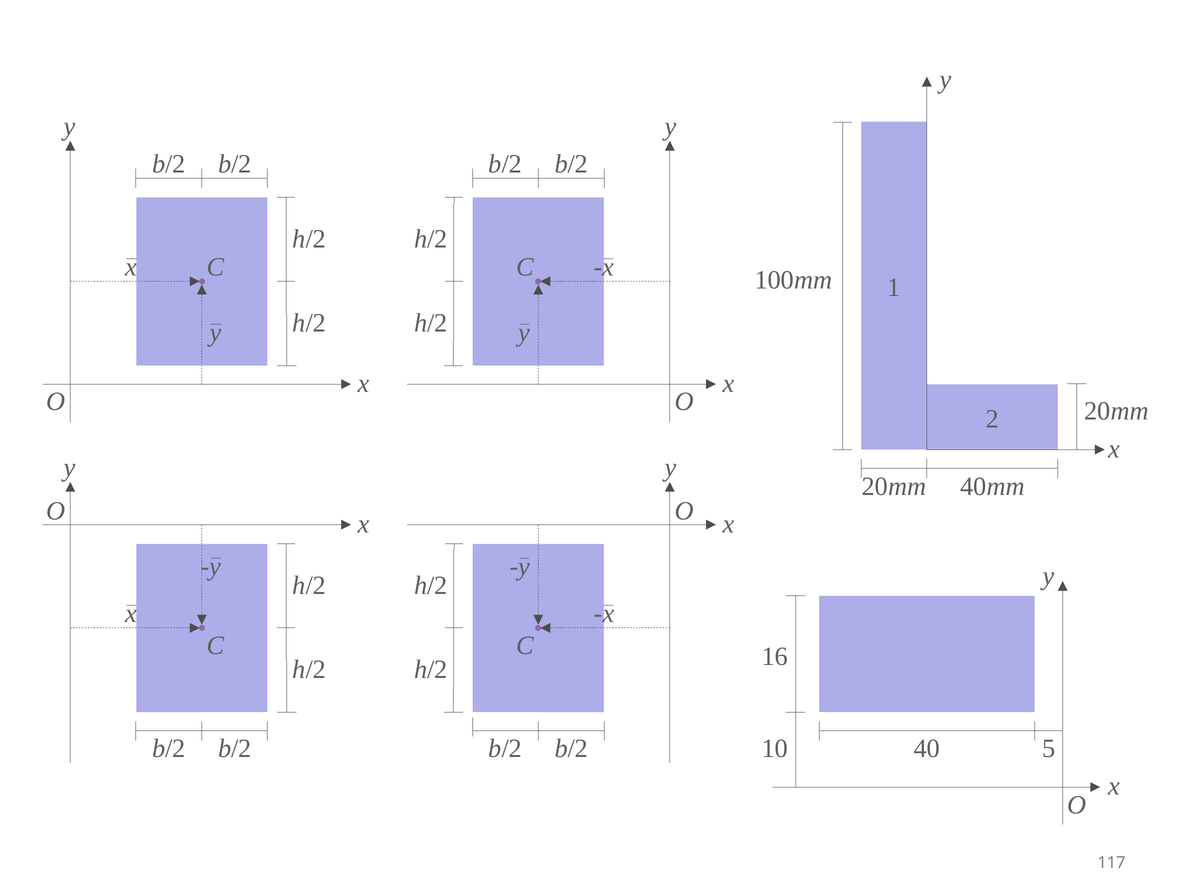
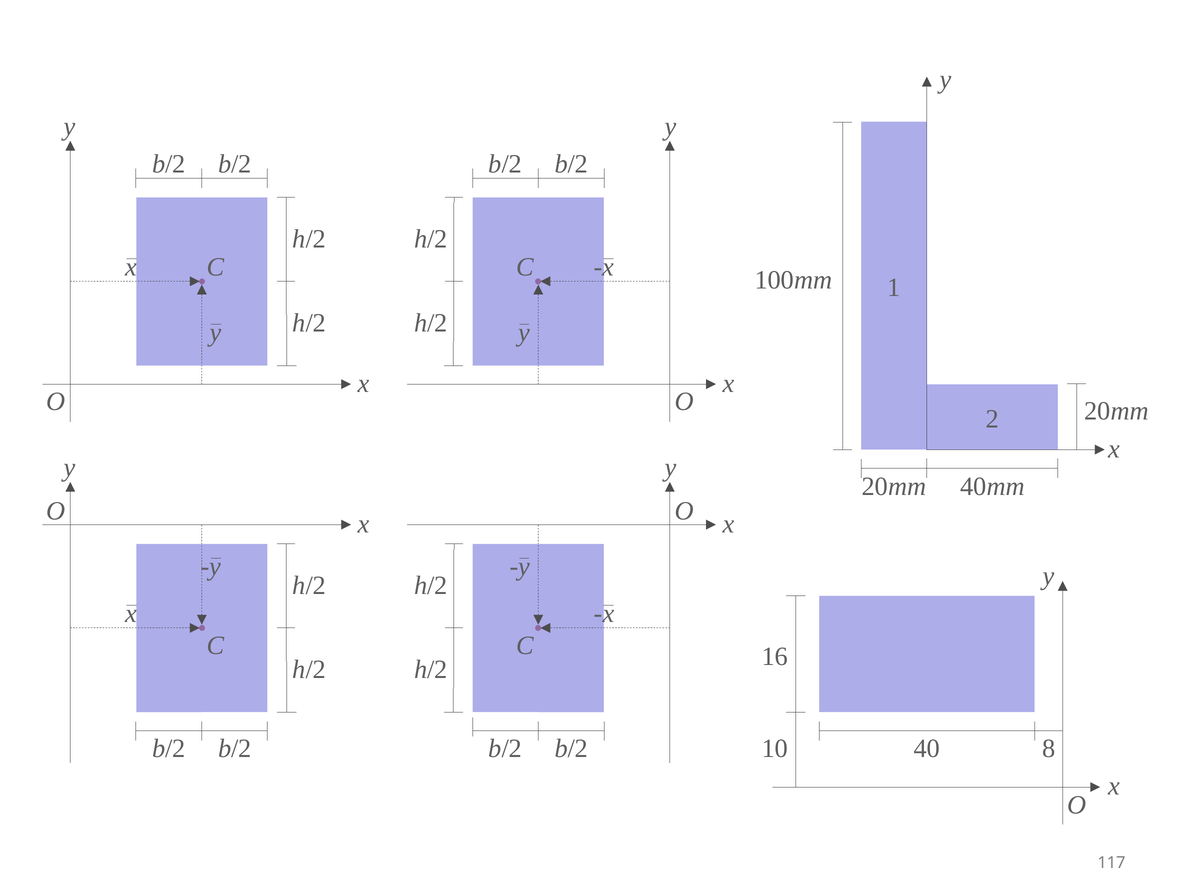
5: 5 -> 8
